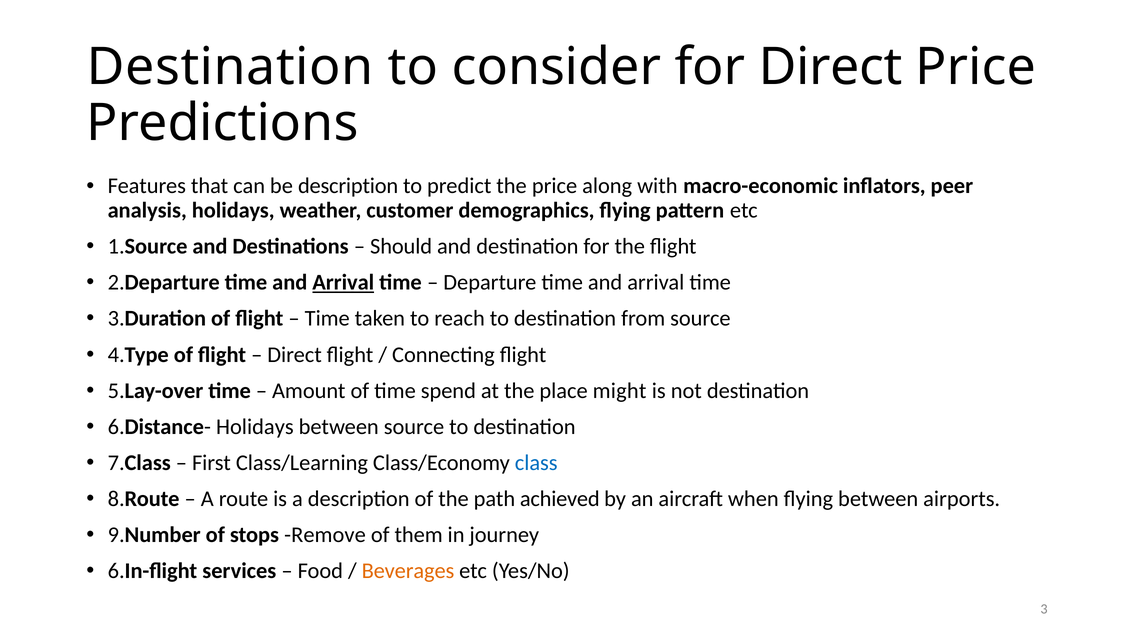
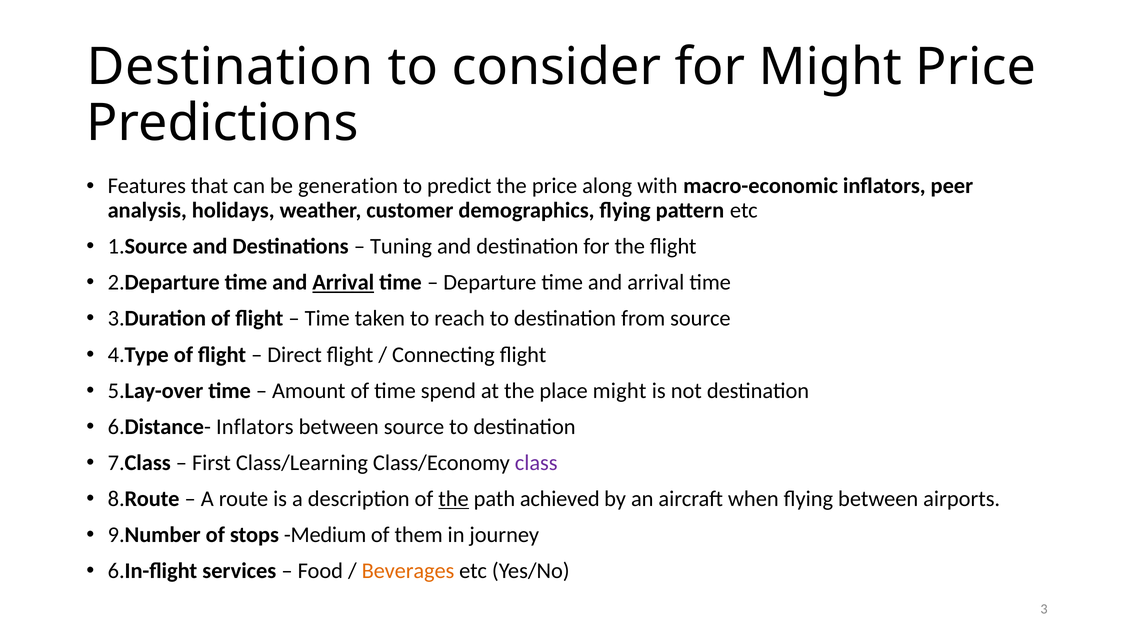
for Direct: Direct -> Might
be description: description -> generation
Should: Should -> Tuning
6.Distance- Holidays: Holidays -> Inflators
class colour: blue -> purple
the at (454, 499) underline: none -> present
Remove: Remove -> Medium
